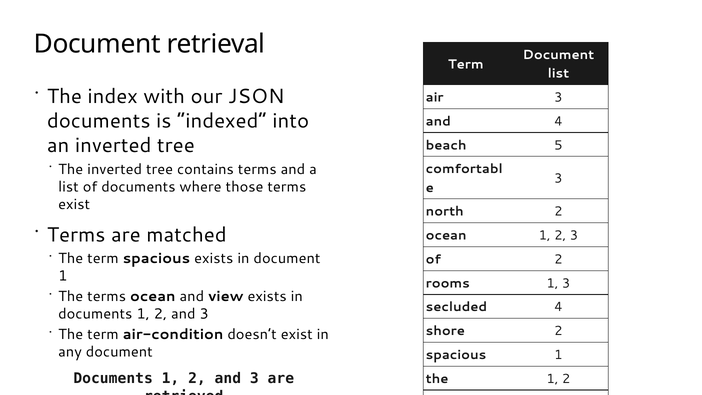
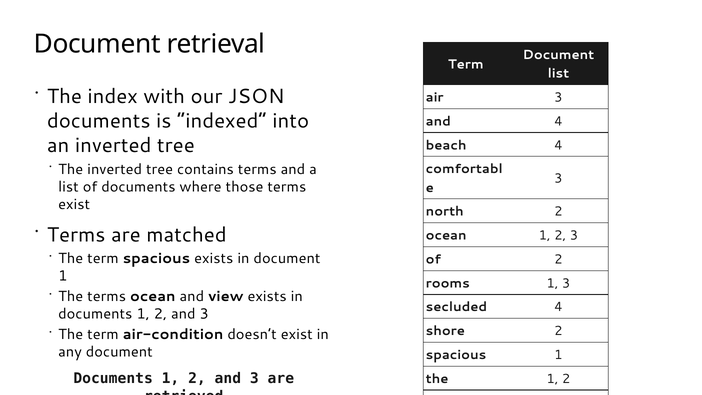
beach 5: 5 -> 4
